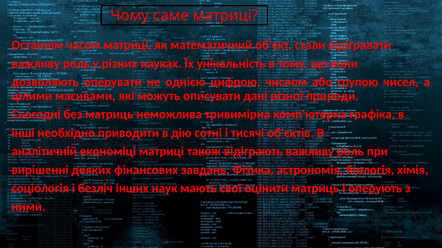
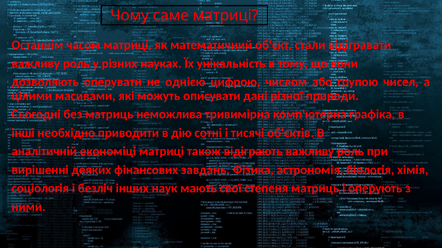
оцінити: оцінити -> степеня
